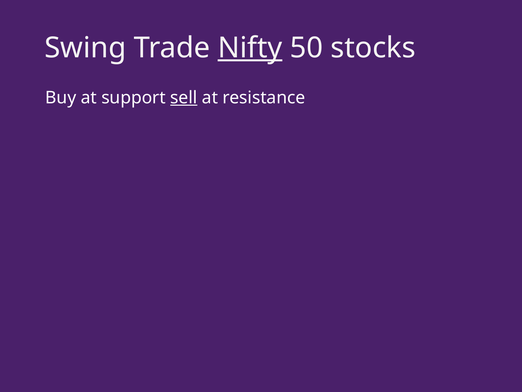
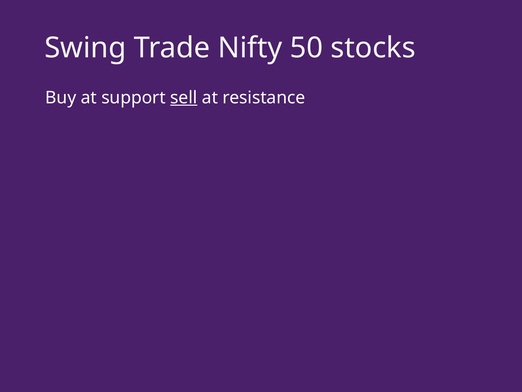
Nifty underline: present -> none
